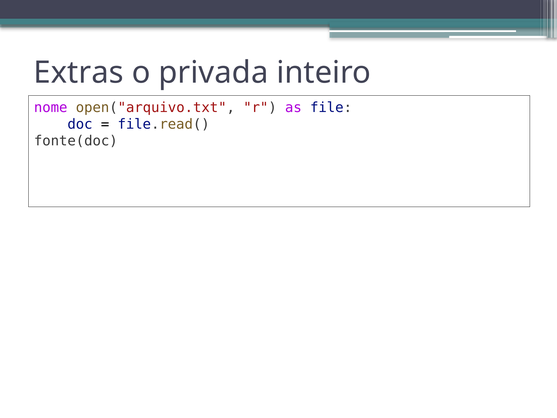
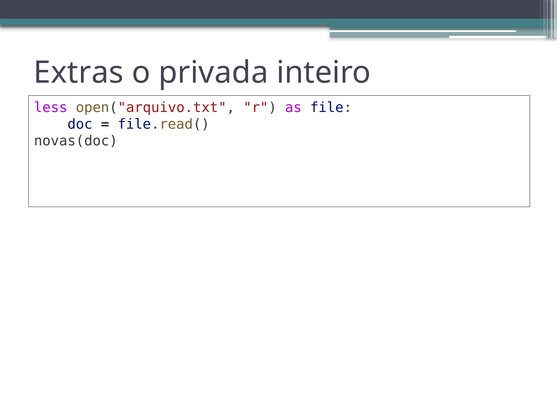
nome: nome -> less
fonte(doc: fonte(doc -> novas(doc
